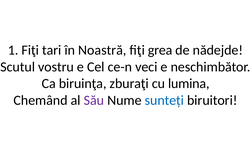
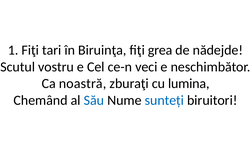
Noastră: Noastră -> Biruinţa
biruinţa: biruinţa -> noastră
Său colour: purple -> blue
